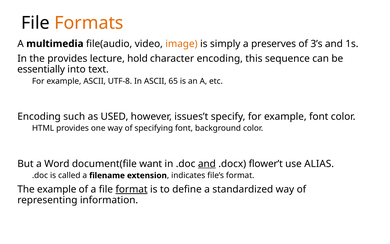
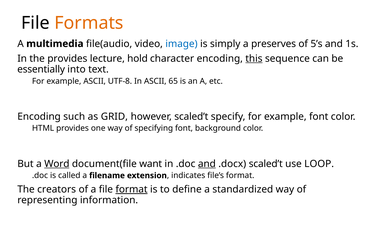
image colour: orange -> blue
3’s: 3’s -> 5’s
this underline: none -> present
USED: USED -> GRID
however issues’t: issues’t -> scaled’t
Word underline: none -> present
.docx flower’t: flower’t -> scaled’t
ALIAS: ALIAS -> LOOP
The example: example -> creators
